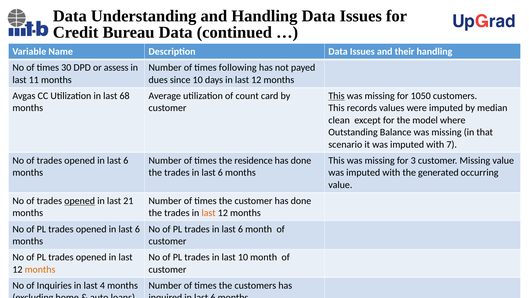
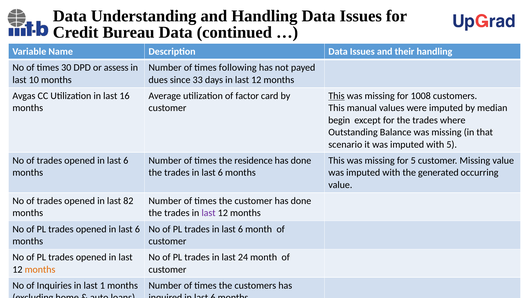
11: 11 -> 10
since 10: 10 -> 33
68: 68 -> 16
count: count -> factor
1050: 1050 -> 1008
records: records -> manual
clean: clean -> begin
for the model: model -> trades
with 7: 7 -> 5
for 3: 3 -> 5
opened at (80, 201) underline: present -> none
21: 21 -> 82
last at (209, 213) colour: orange -> purple
last 10: 10 -> 24
4: 4 -> 1
